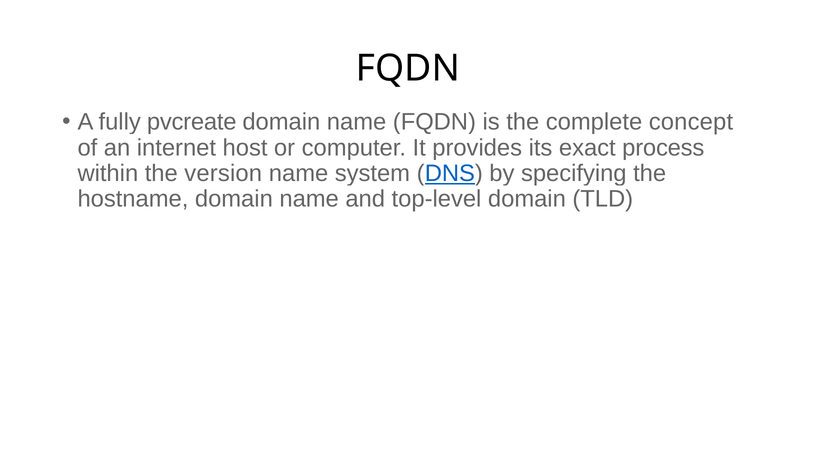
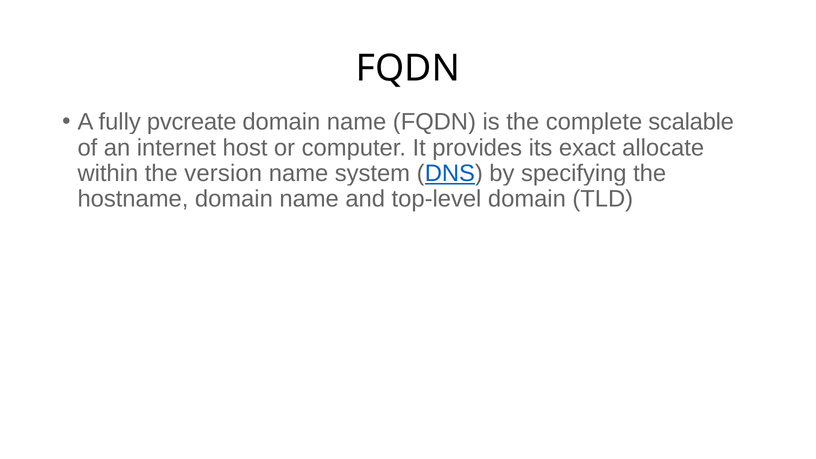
concept: concept -> scalable
process: process -> allocate
